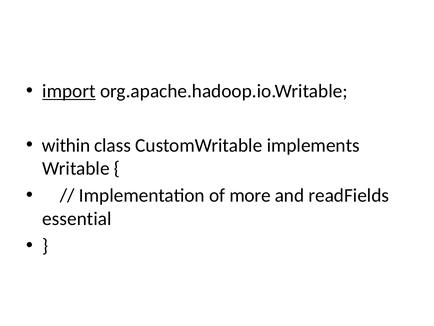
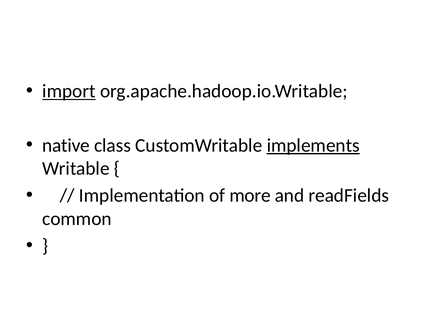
within: within -> native
implements underline: none -> present
essential: essential -> common
